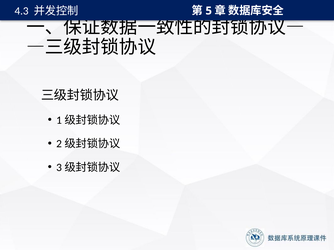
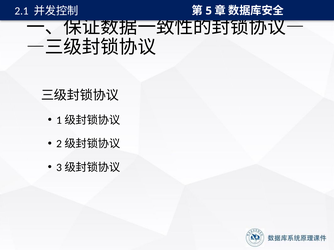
4.3: 4.3 -> 2.1
